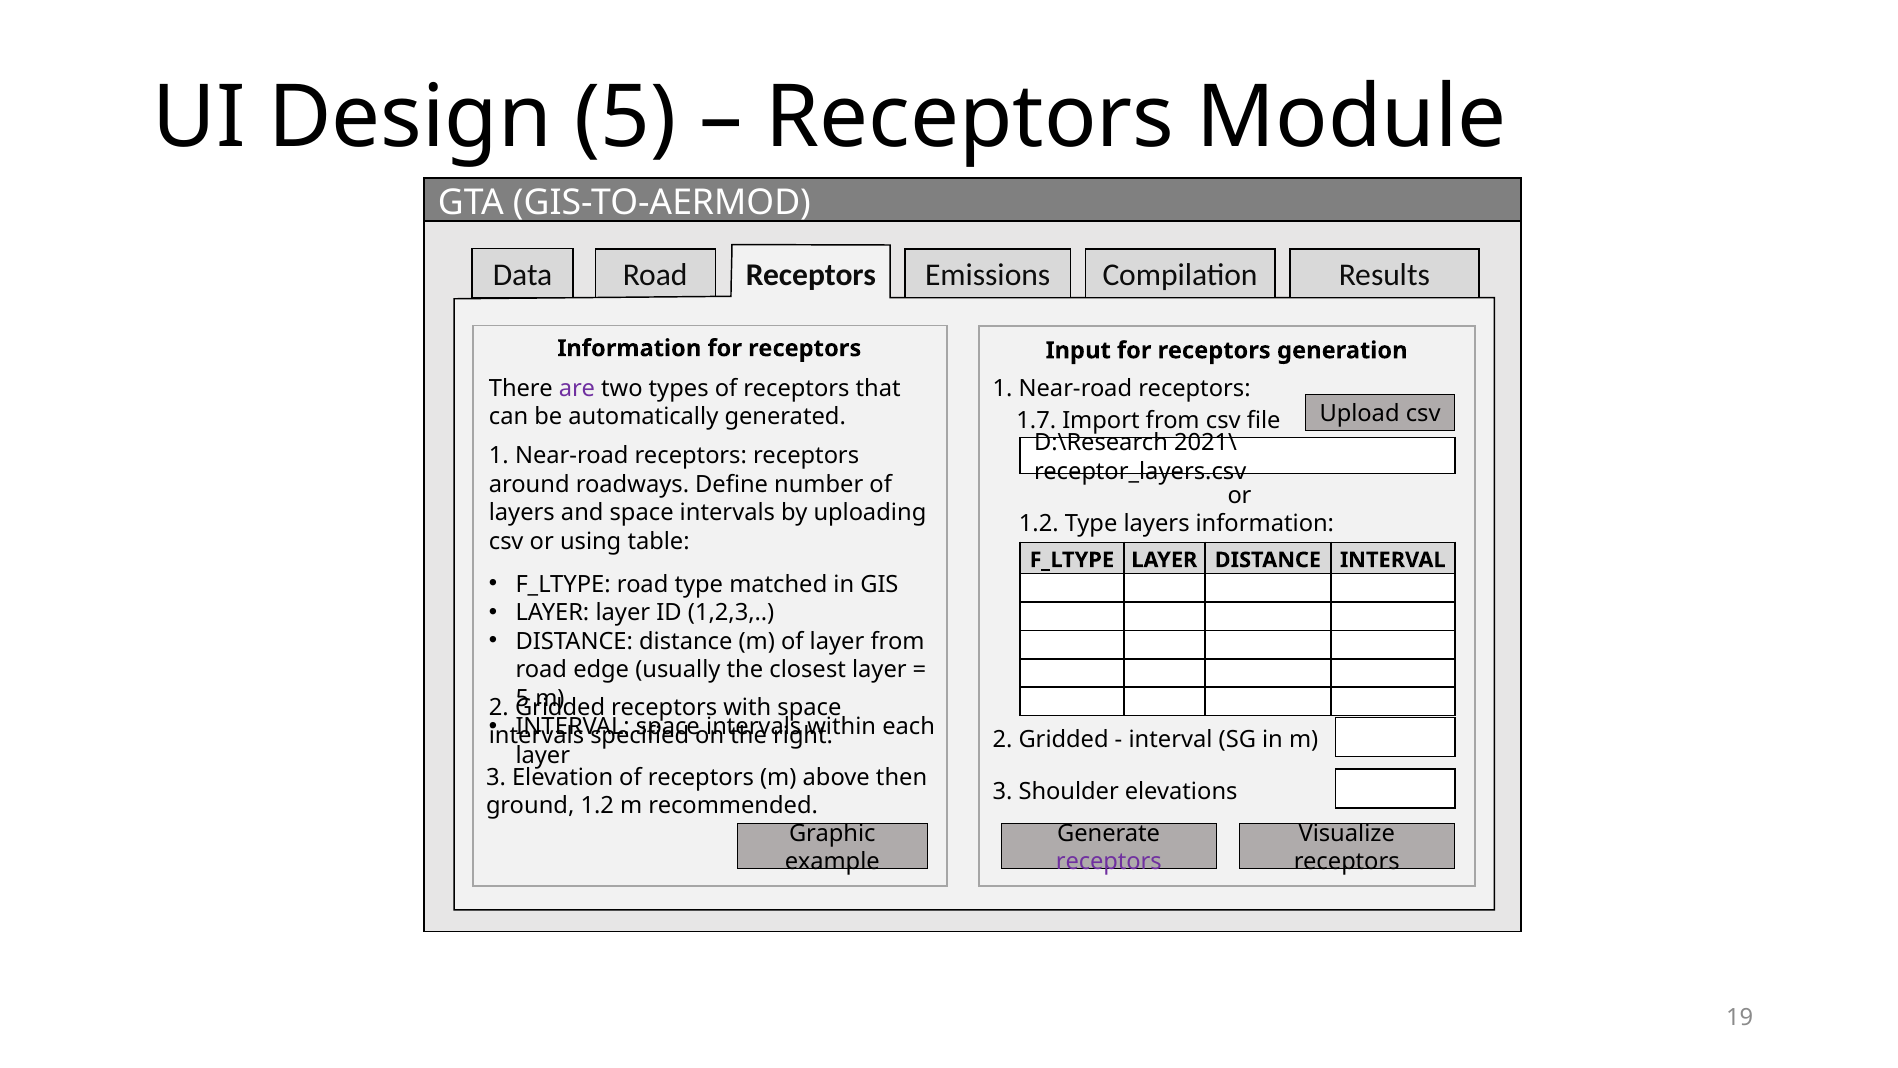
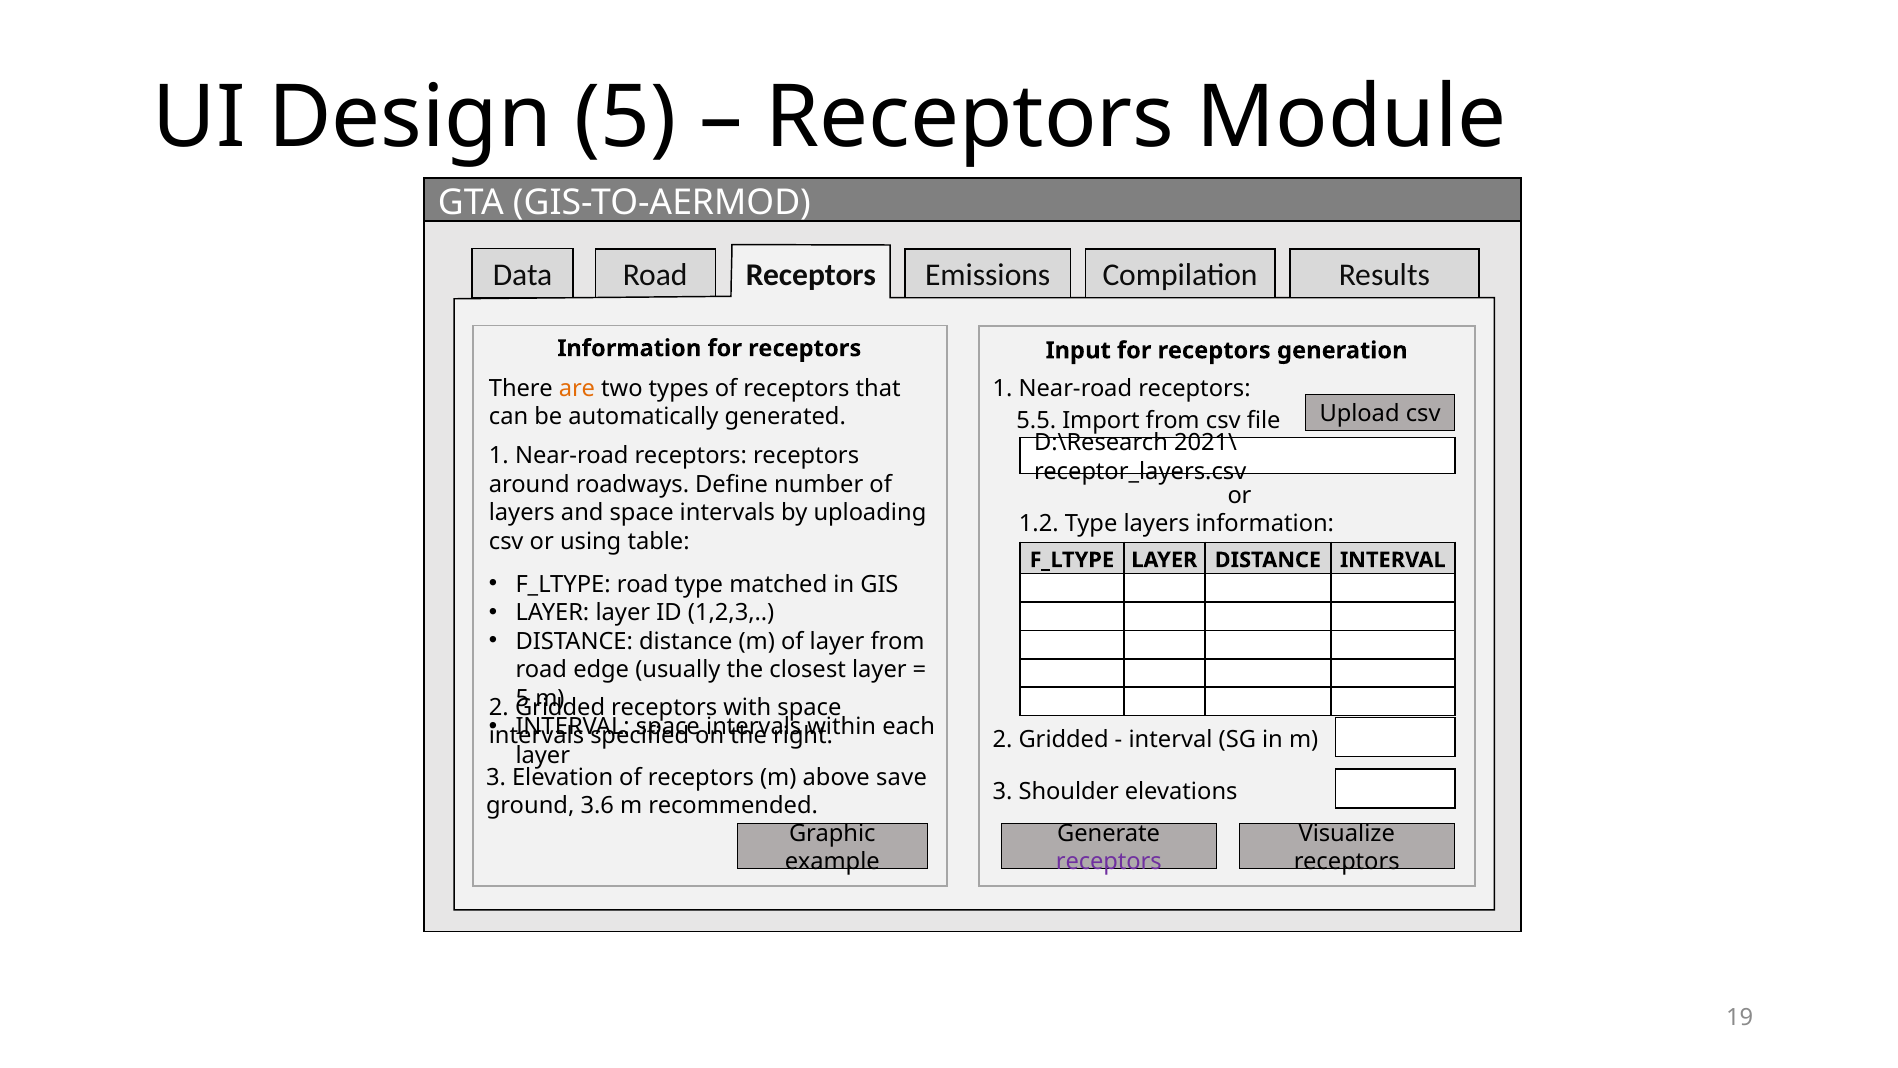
are colour: purple -> orange
1.7: 1.7 -> 5.5
then: then -> save
ground 1.2: 1.2 -> 3.6
